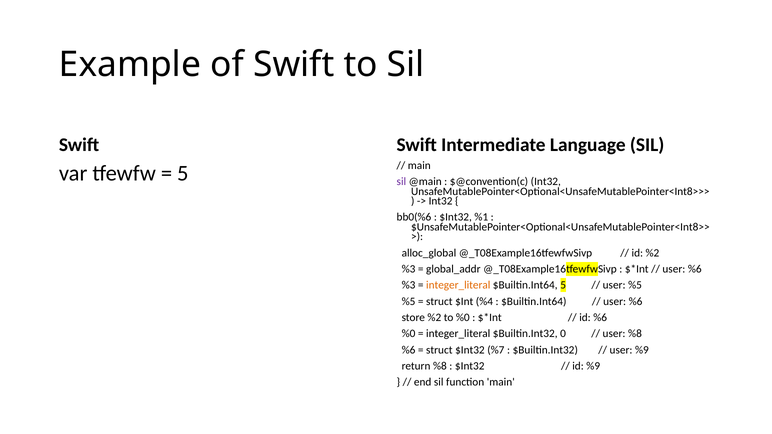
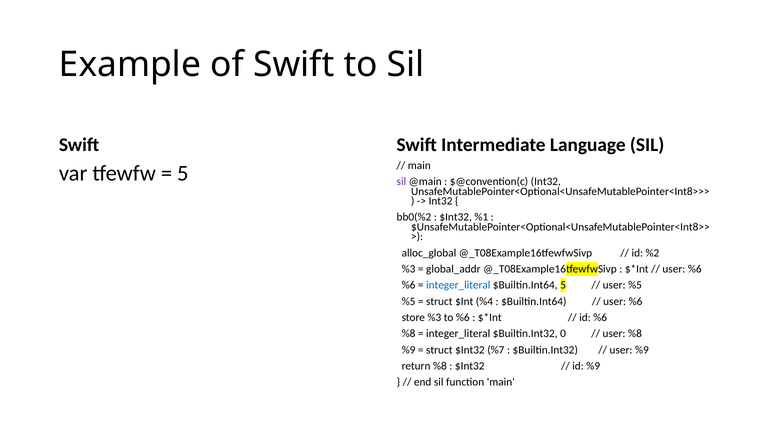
bb0(%6: bb0(%6 -> bb0(%2
%3 at (408, 285): %3 -> %6
integer_literal at (458, 285) colour: orange -> blue
store %2: %2 -> %3
to %0: %0 -> %6
%0 at (408, 334): %0 -> %8
%6 at (408, 350): %6 -> %9
